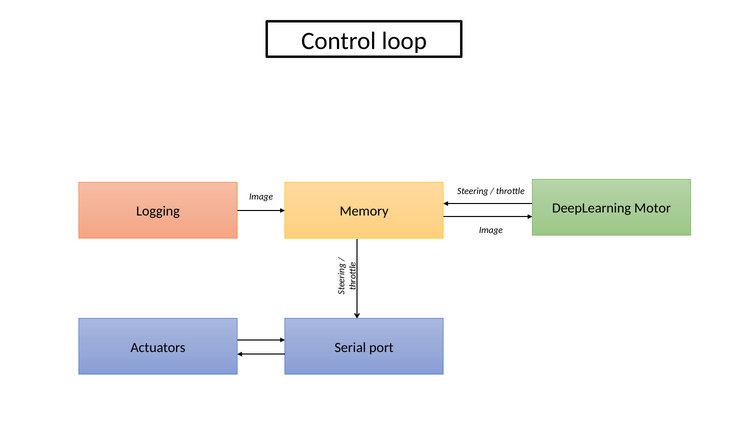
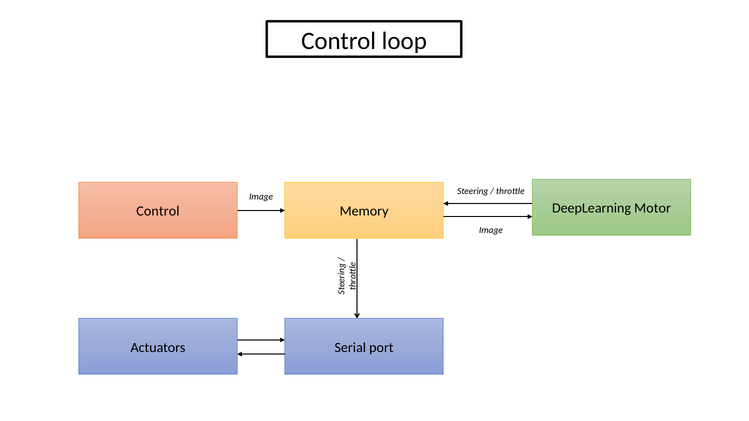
Logging at (158, 211): Logging -> Control
